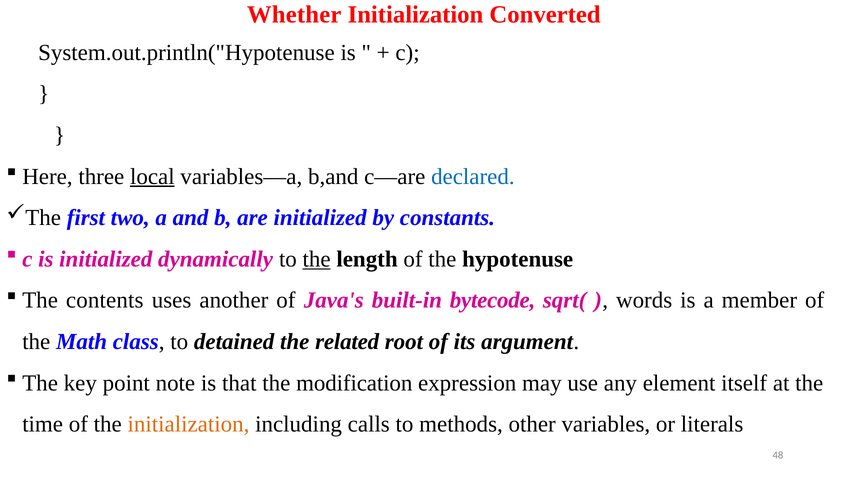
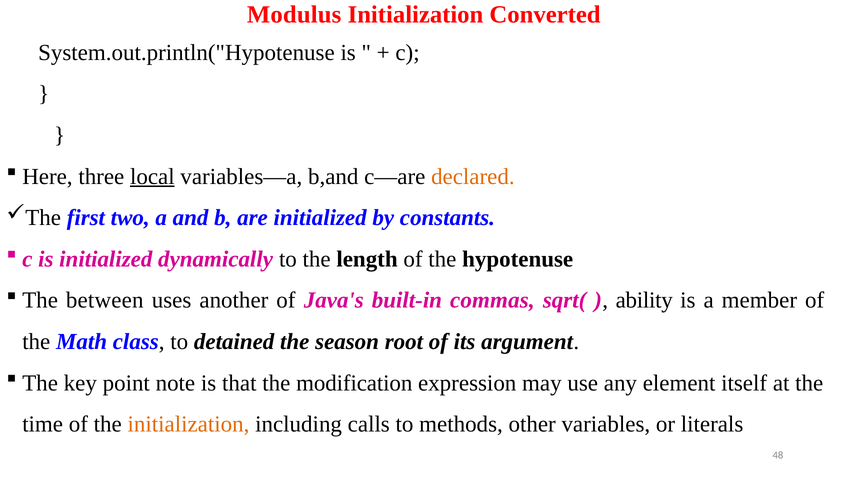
Whether: Whether -> Modulus
declared colour: blue -> orange
the at (317, 259) underline: present -> none
contents: contents -> between
bytecode: bytecode -> commas
words: words -> ability
related: related -> season
